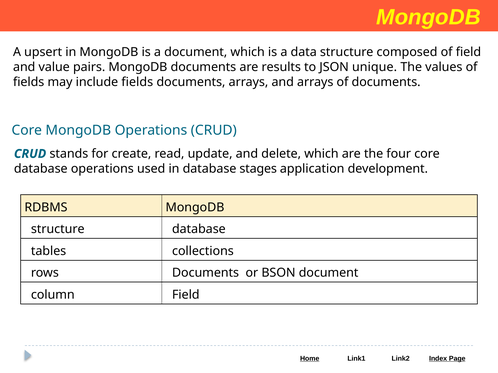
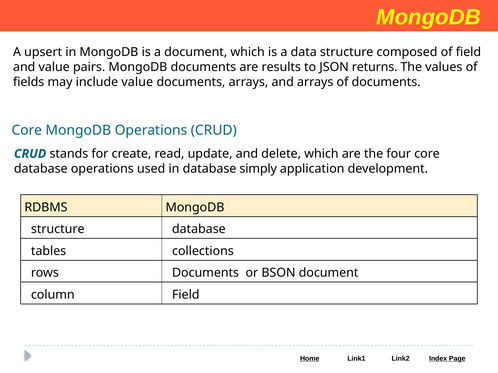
unique: unique -> returns
include fields: fields -> value
stages: stages -> simply
